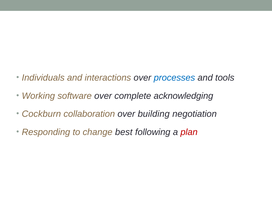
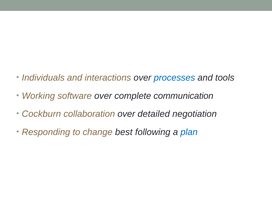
acknowledging: acknowledging -> communication
building: building -> detailed
plan colour: red -> blue
